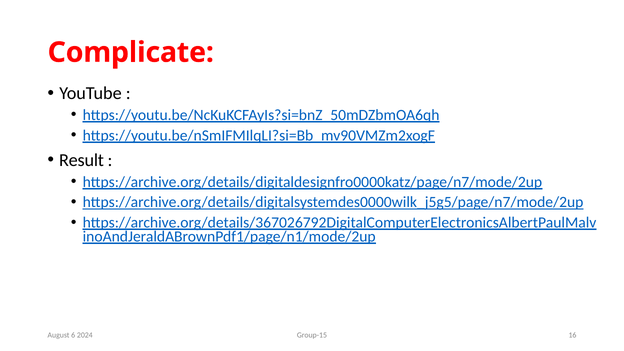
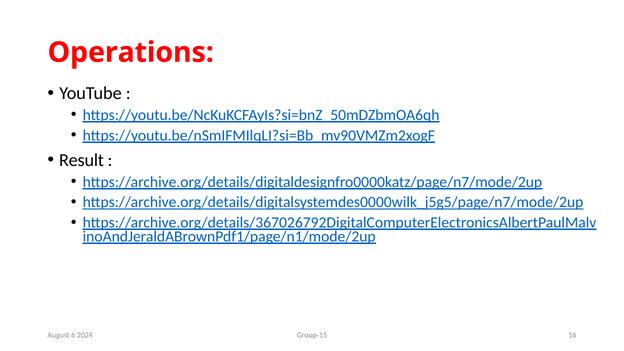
Complicate: Complicate -> Operations
